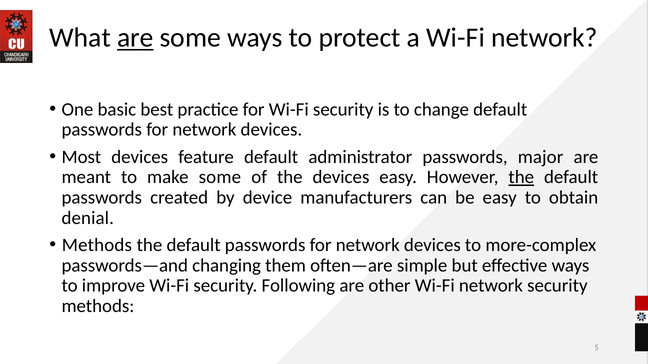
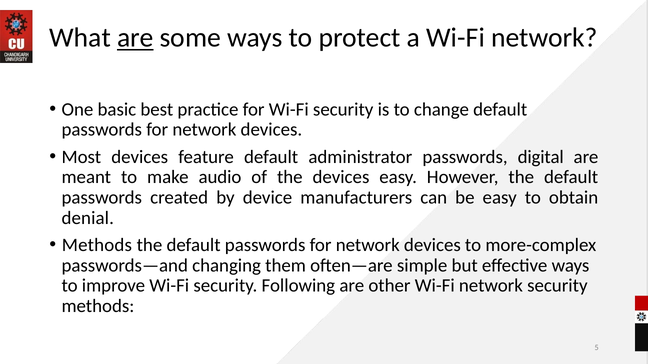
major: major -> digital
make some: some -> audio
the at (521, 177) underline: present -> none
